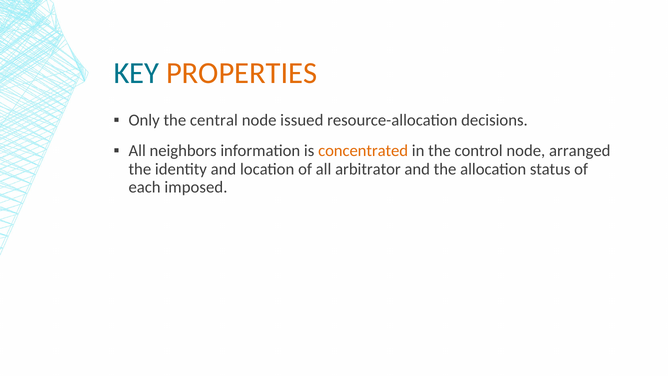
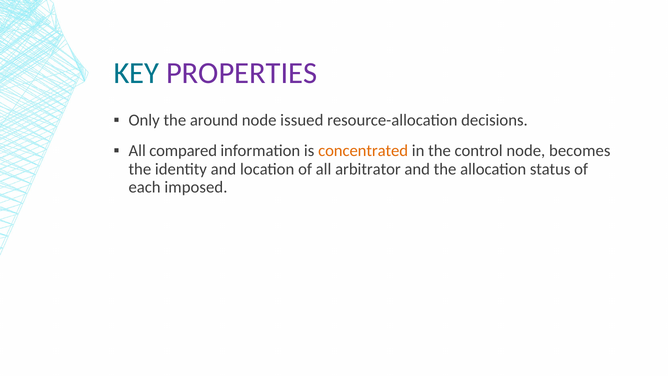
PROPERTIES colour: orange -> purple
central: central -> around
neighbors: neighbors -> compared
arranged: arranged -> becomes
